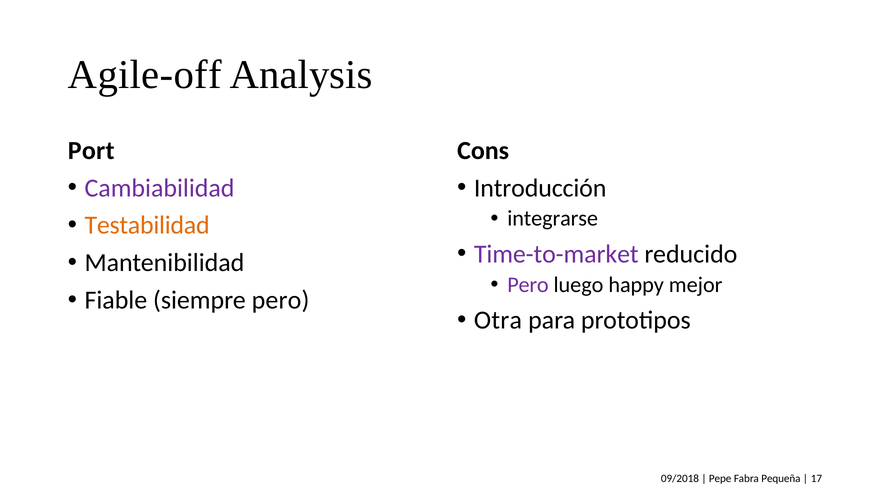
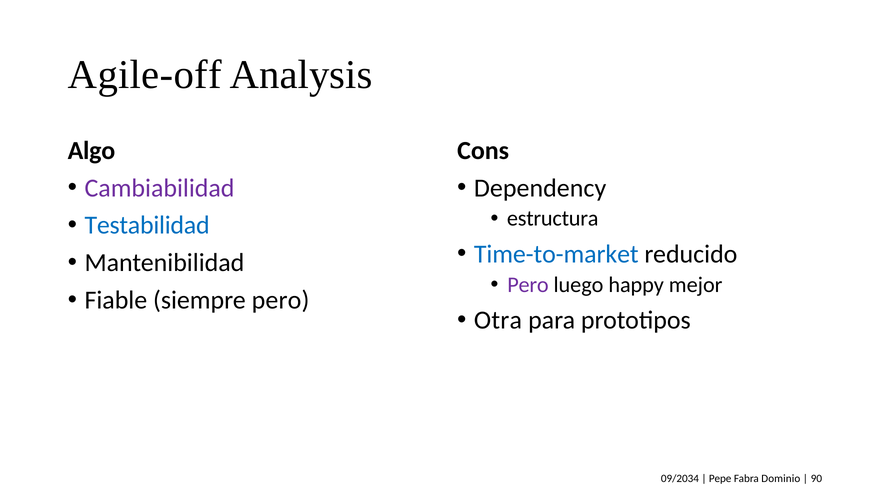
Port: Port -> Algo
Introducción: Introducción -> Dependency
integrarse: integrarse -> estructura
Testabilidad colour: orange -> blue
Time-to-market colour: purple -> blue
09/2018: 09/2018 -> 09/2034
Pequeña: Pequeña -> Dominio
17: 17 -> 90
